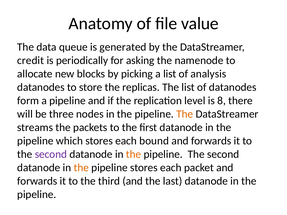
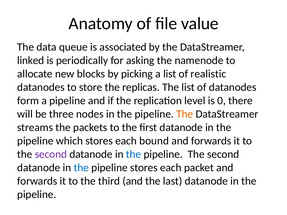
generated: generated -> associated
credit: credit -> linked
analysis: analysis -> realistic
8: 8 -> 0
the at (134, 154) colour: orange -> blue
the at (81, 168) colour: orange -> blue
